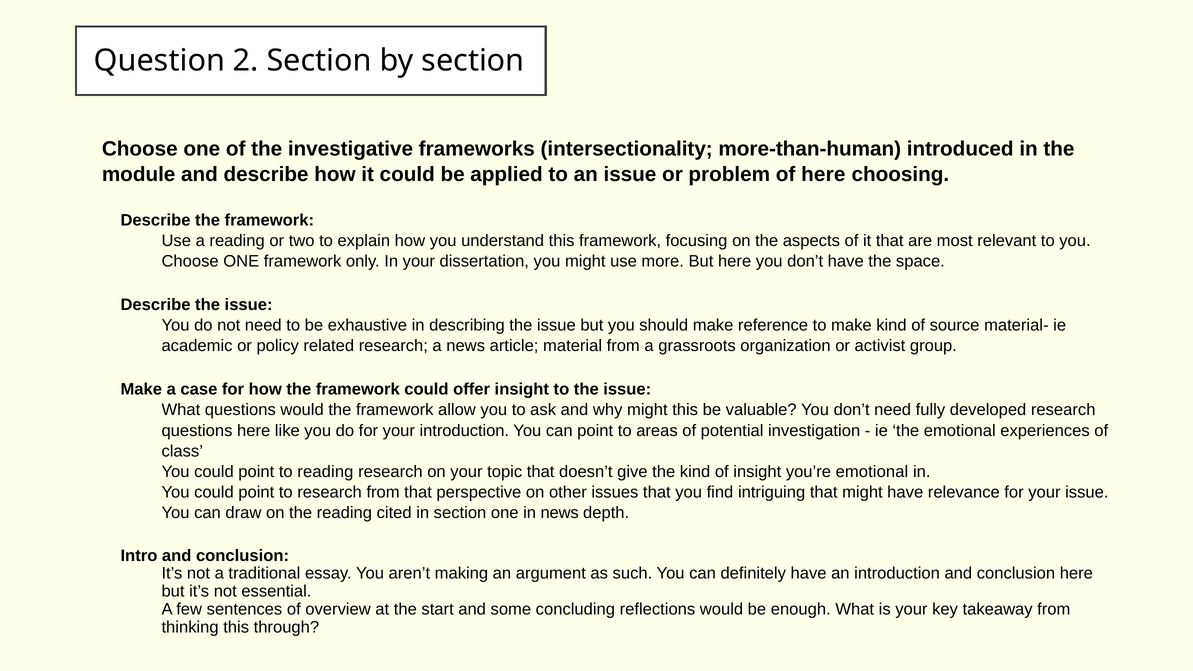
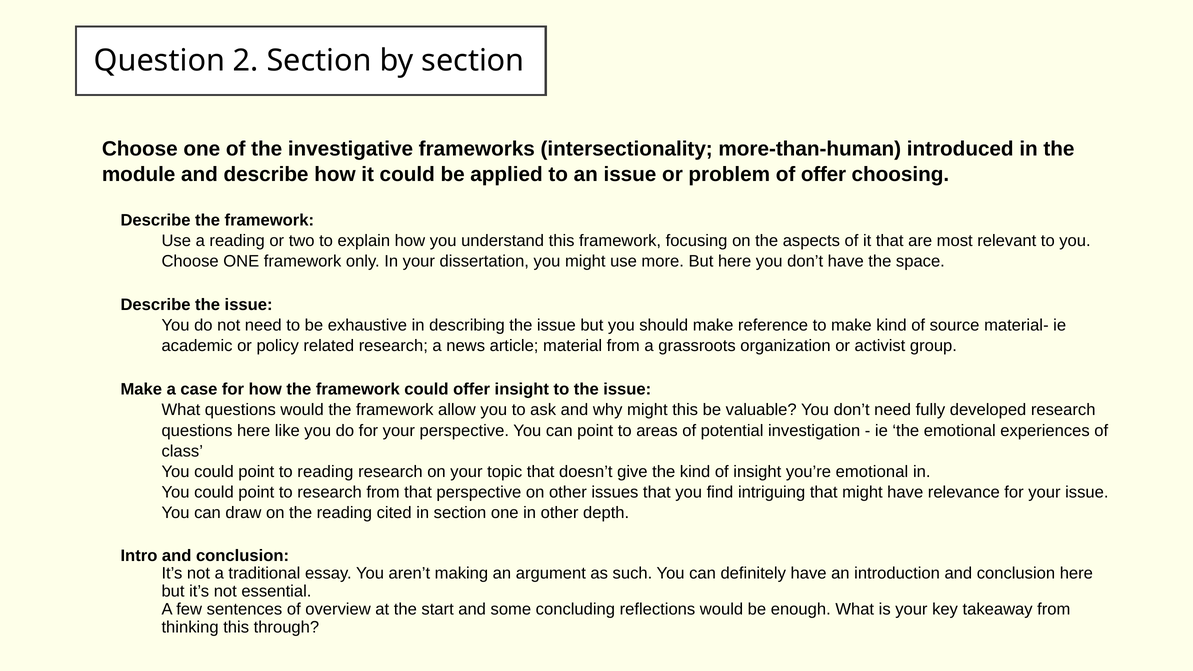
of here: here -> offer
your introduction: introduction -> perspective
in news: news -> other
